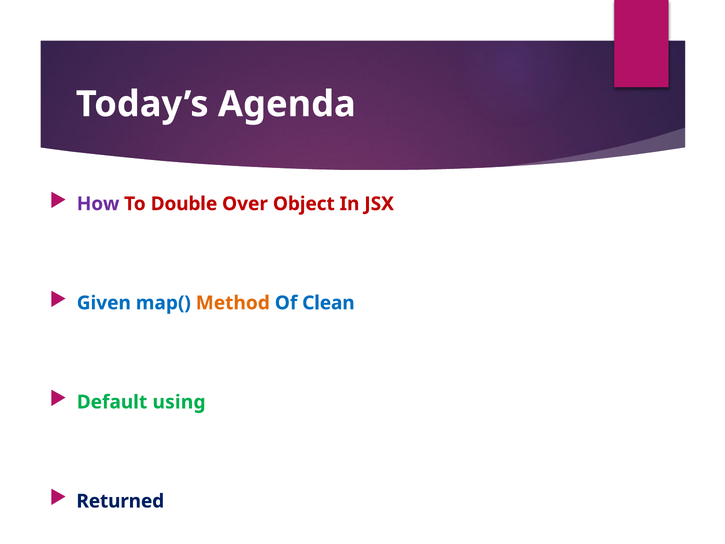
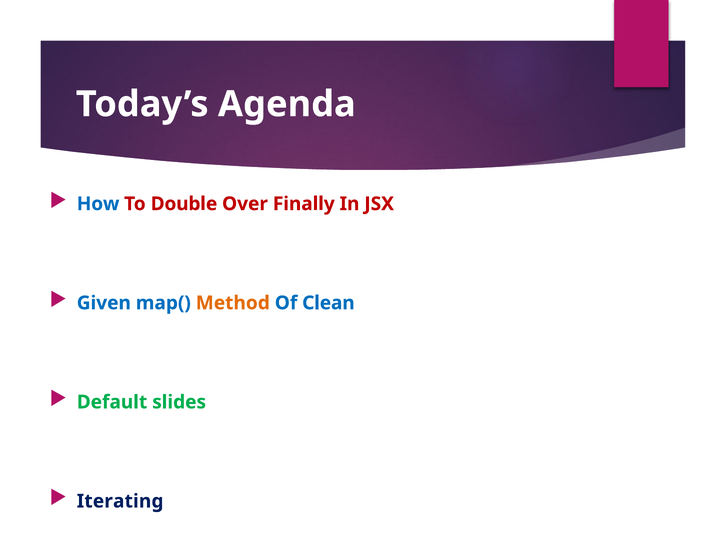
How colour: purple -> blue
Object: Object -> Finally
using: using -> slides
Returned: Returned -> Iterating
